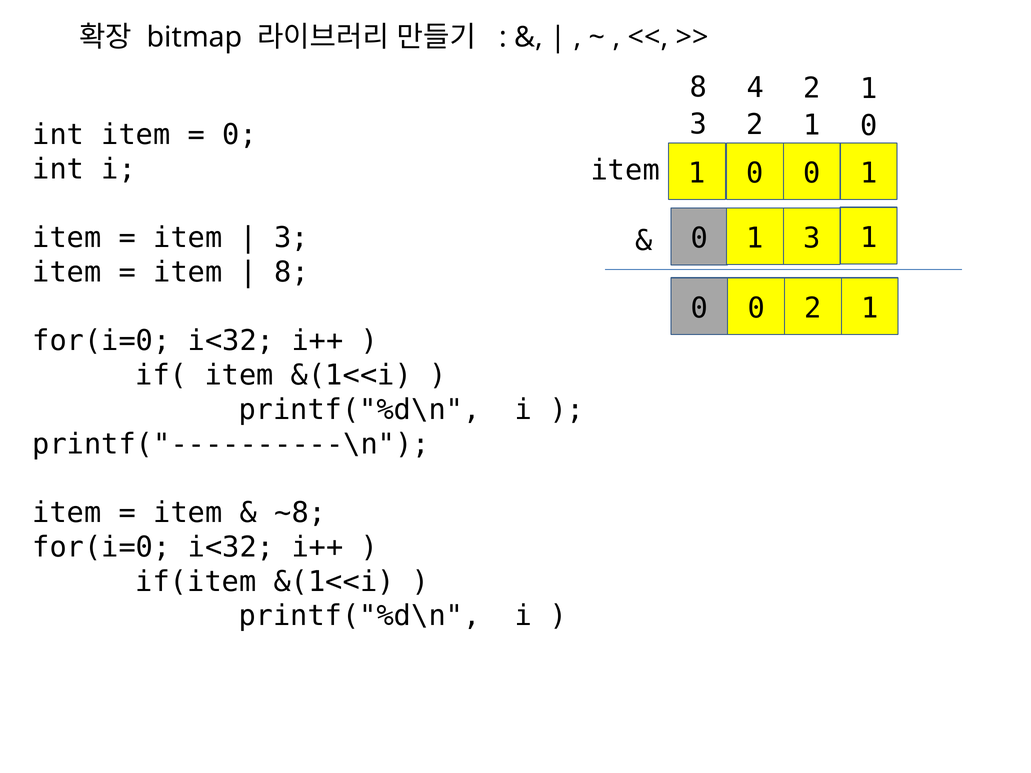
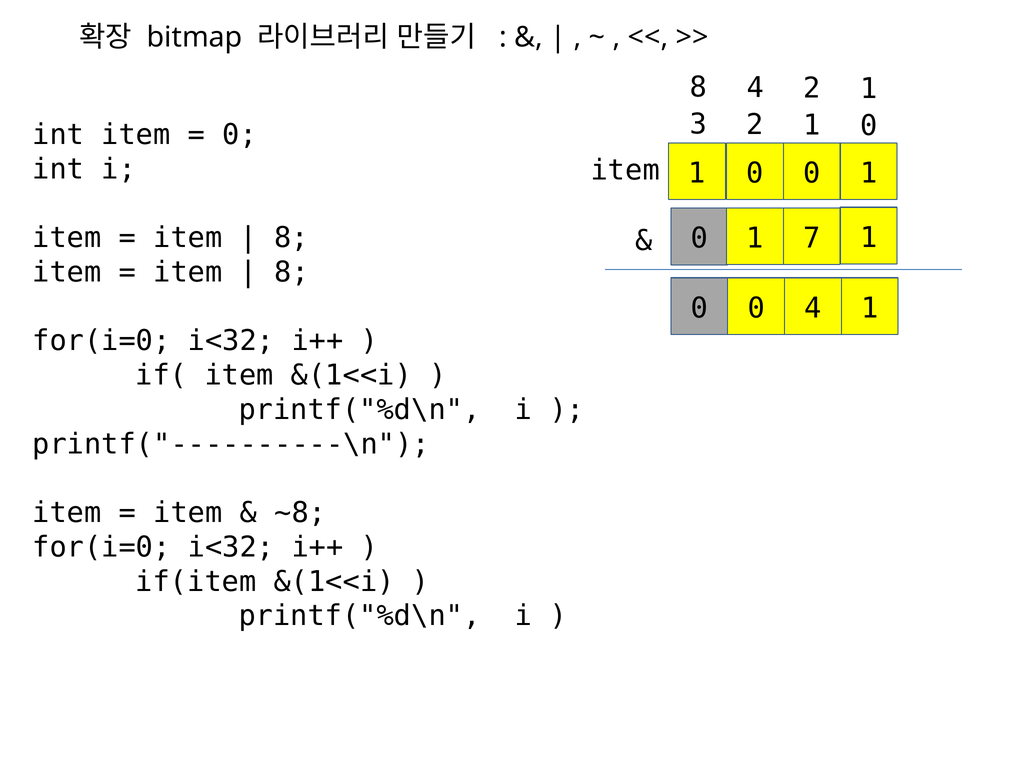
3 at (291, 238): 3 -> 8
3 at (812, 238): 3 -> 7
0 2: 2 -> 4
